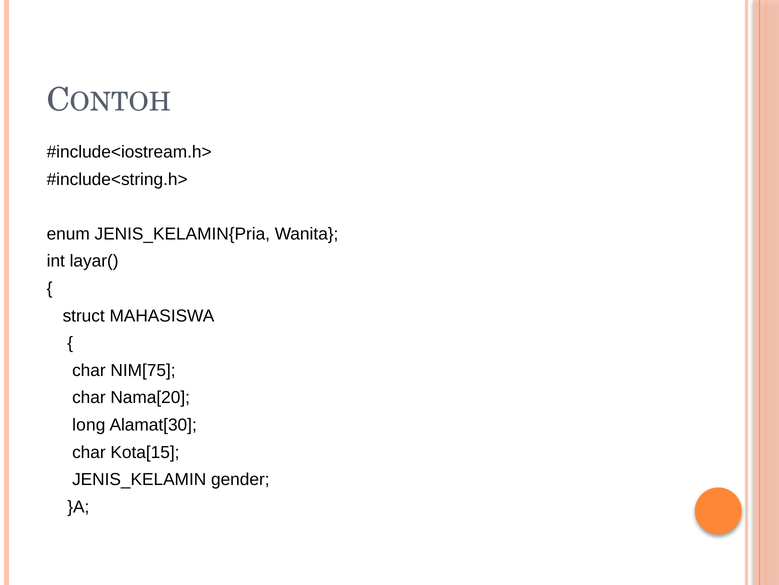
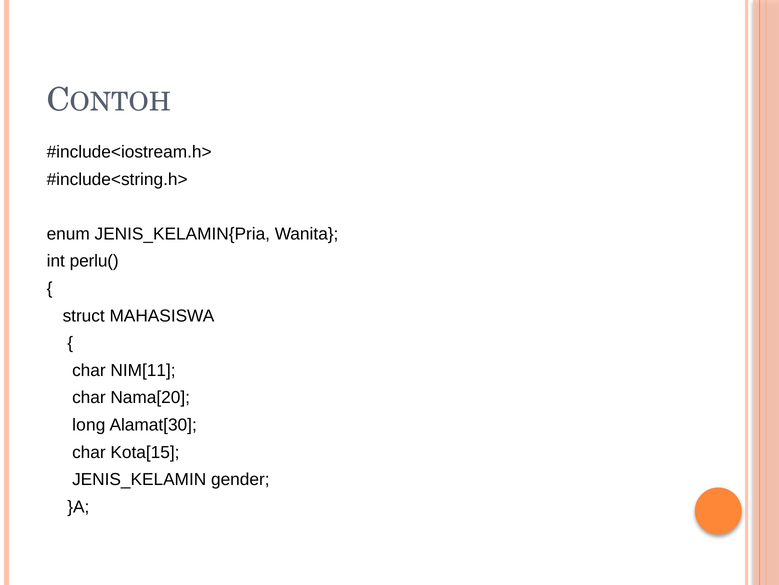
layar(: layar( -> perlu(
NIM[75: NIM[75 -> NIM[11
